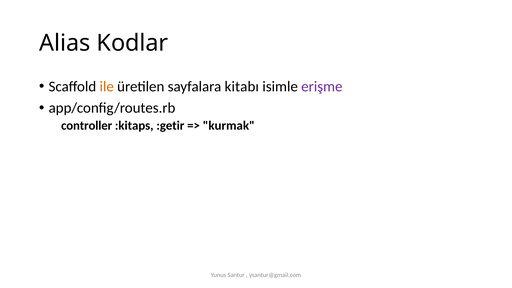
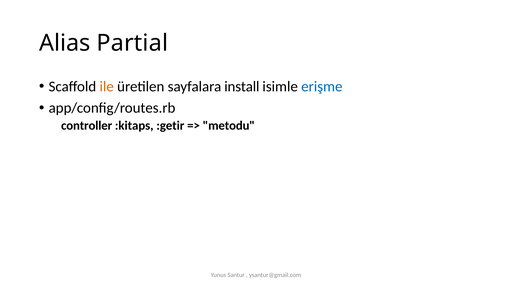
Kodlar: Kodlar -> Partial
kitabı: kitabı -> install
erişme colour: purple -> blue
kurmak: kurmak -> metodu
